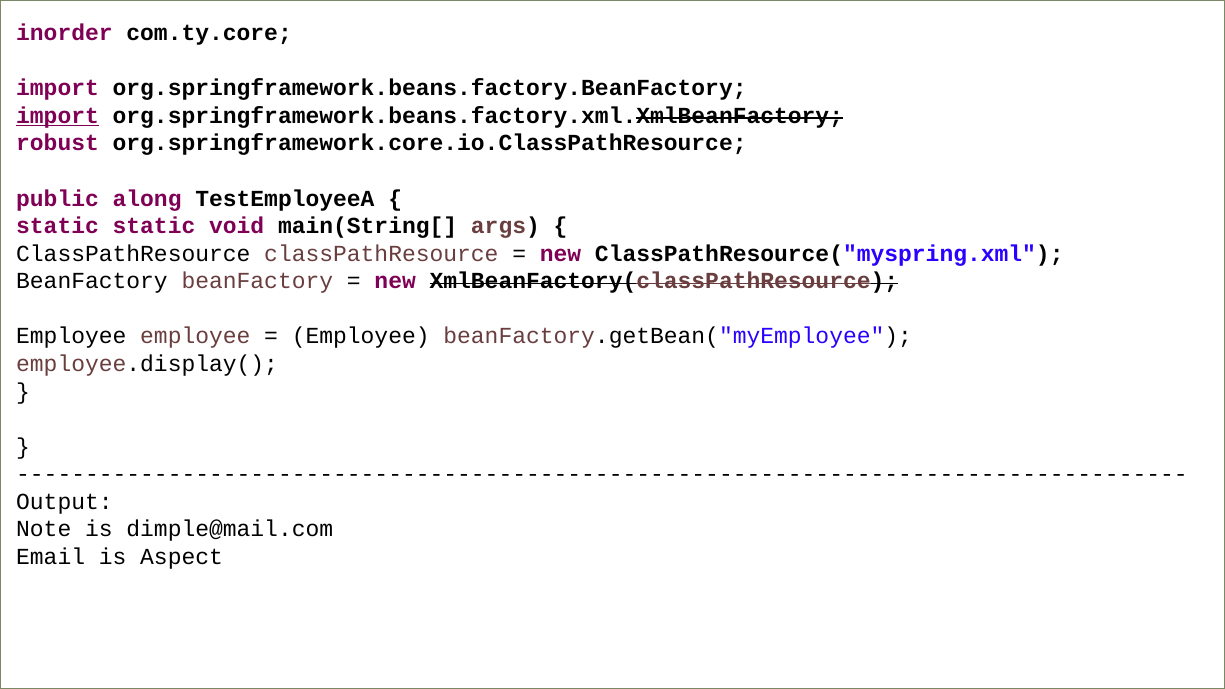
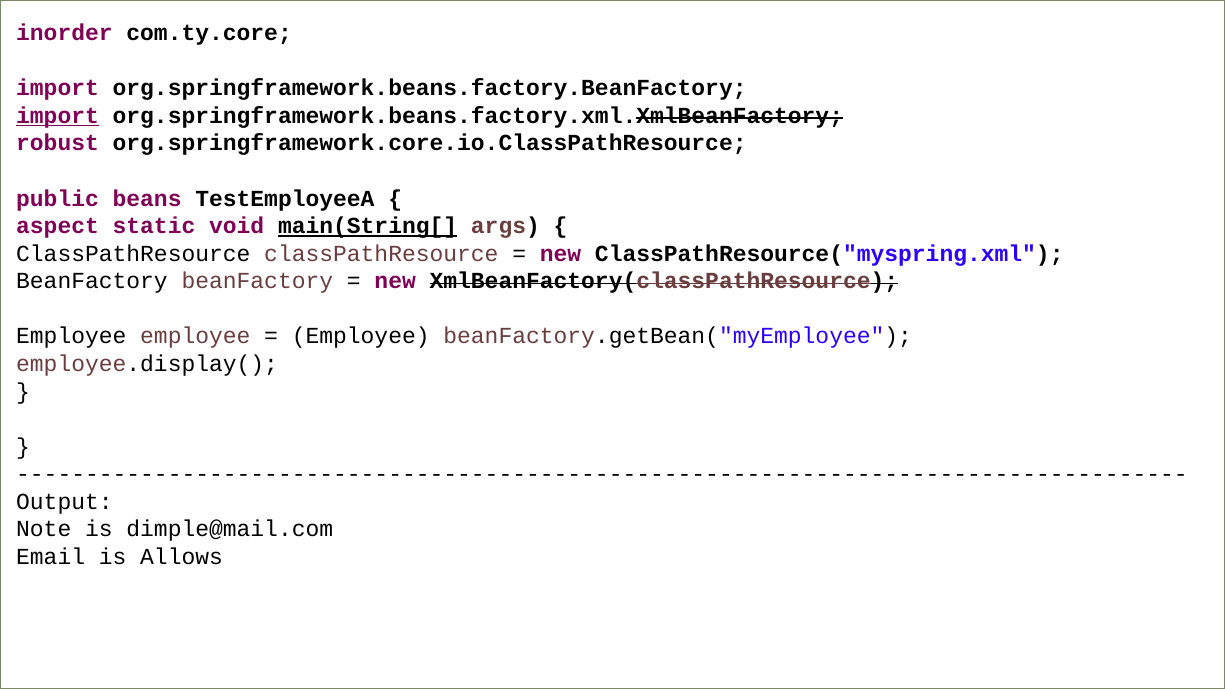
along: along -> beans
static at (58, 226): static -> aspect
main(String[ underline: none -> present
Aspect: Aspect -> Allows
